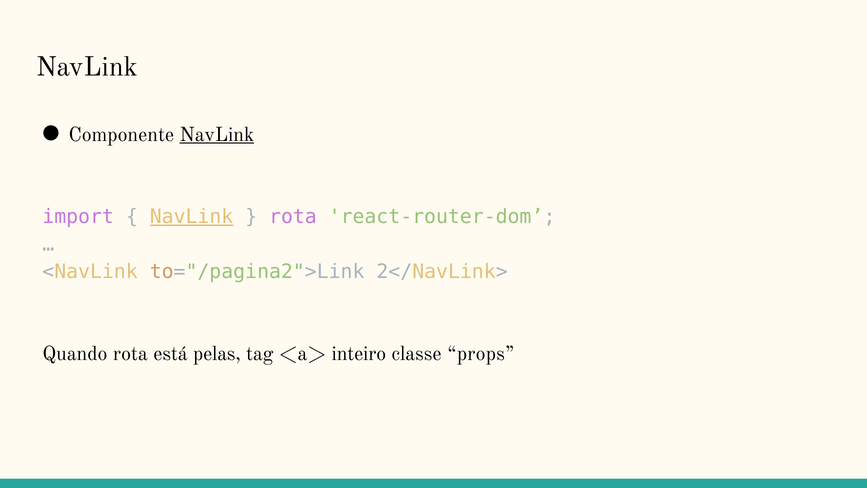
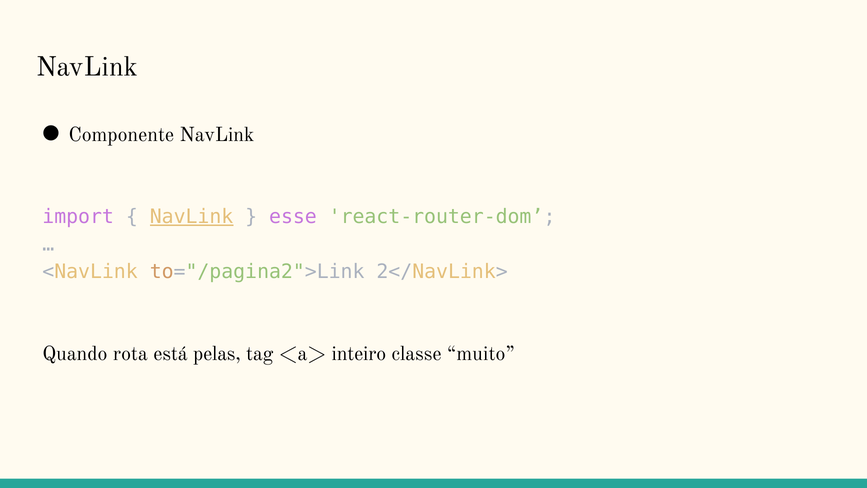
NavLink at (217, 134) underline: present -> none
rota at (293, 217): rota -> esse
props: props -> muito
